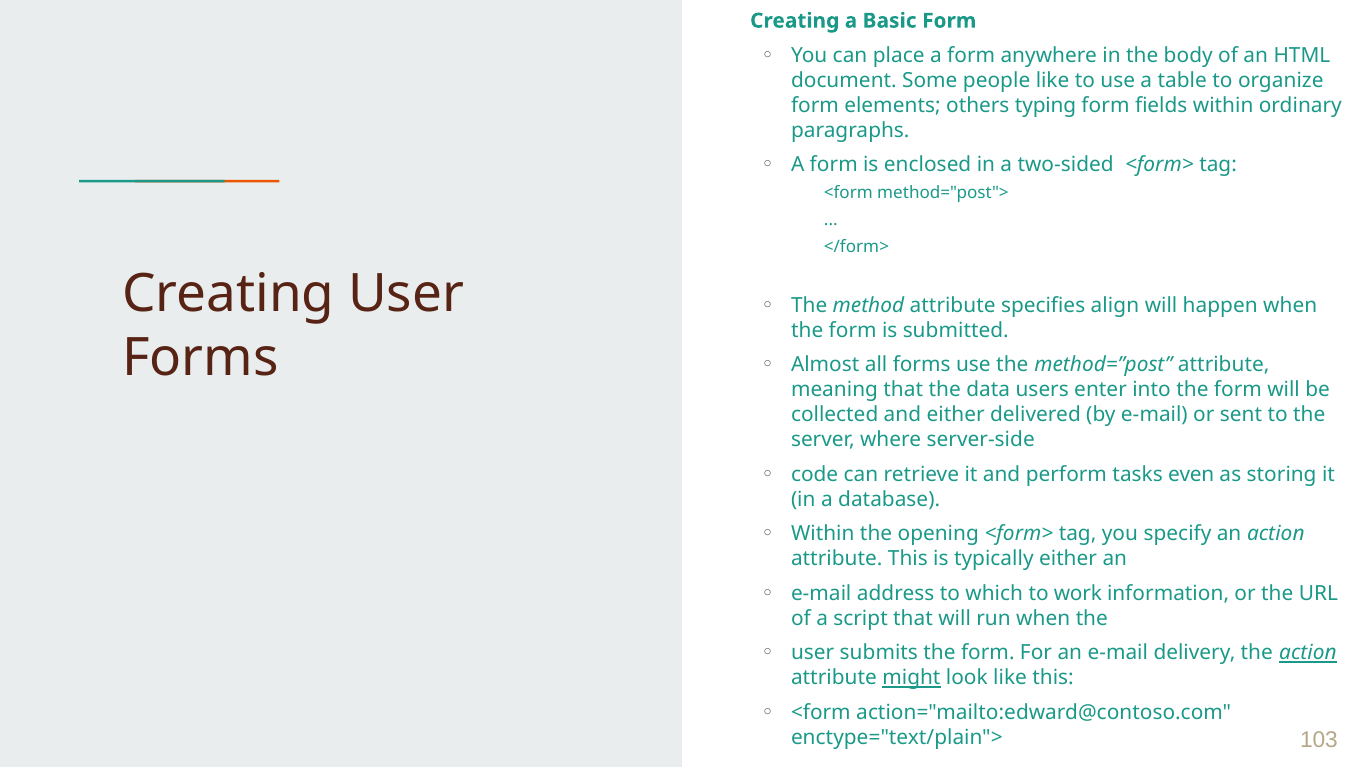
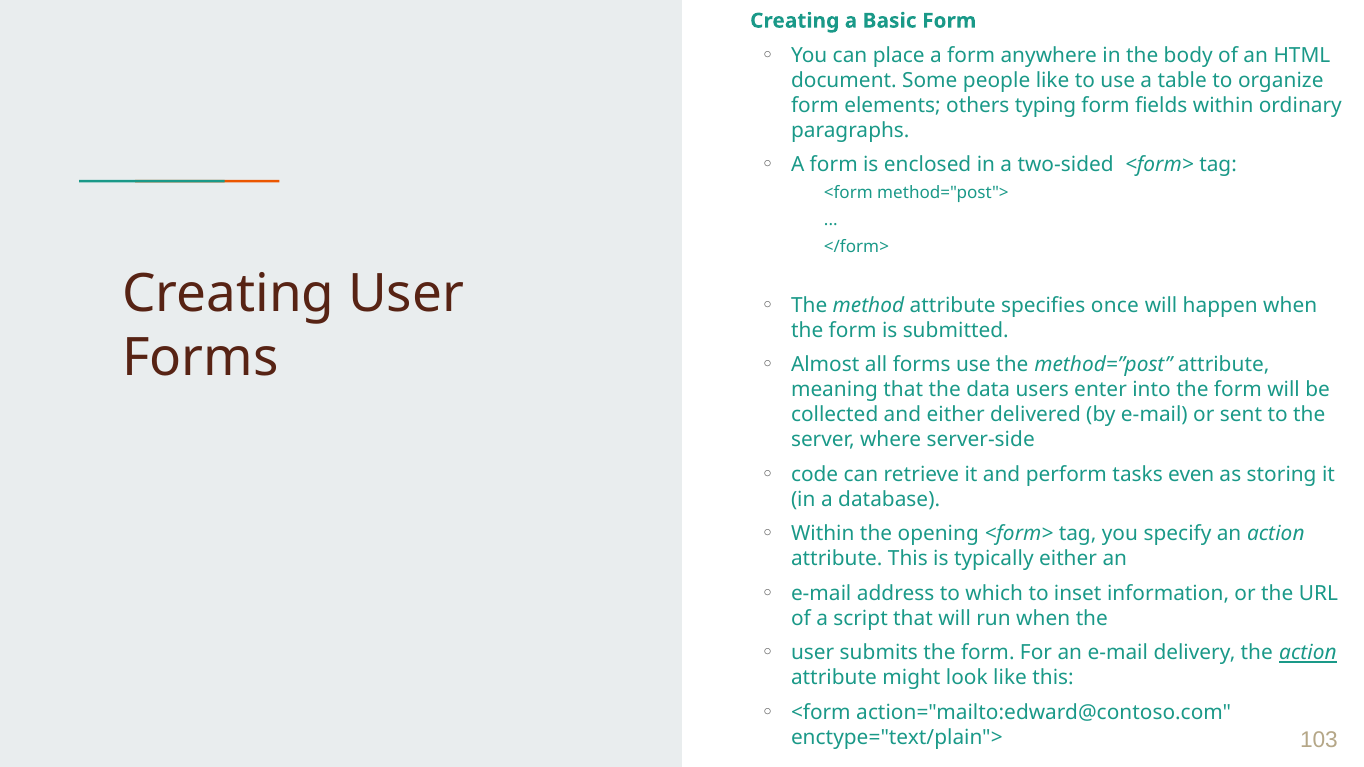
align: align -> once
work: work -> inset
might underline: present -> none
